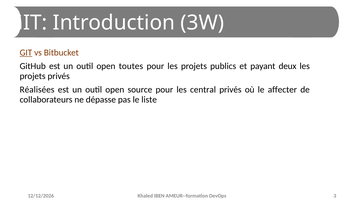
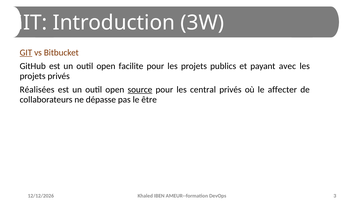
toutes: toutes -> facilite
deux: deux -> avec
source underline: none -> present
liste: liste -> être
